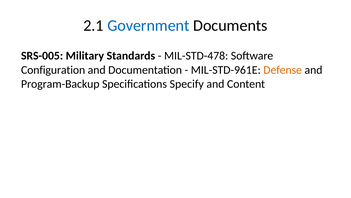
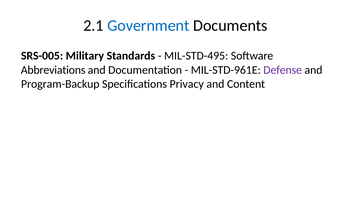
MIL-STD-478: MIL-STD-478 -> MIL-STD-495
Configuration: Configuration -> Abbreviations
Defense colour: orange -> purple
Specify: Specify -> Privacy
